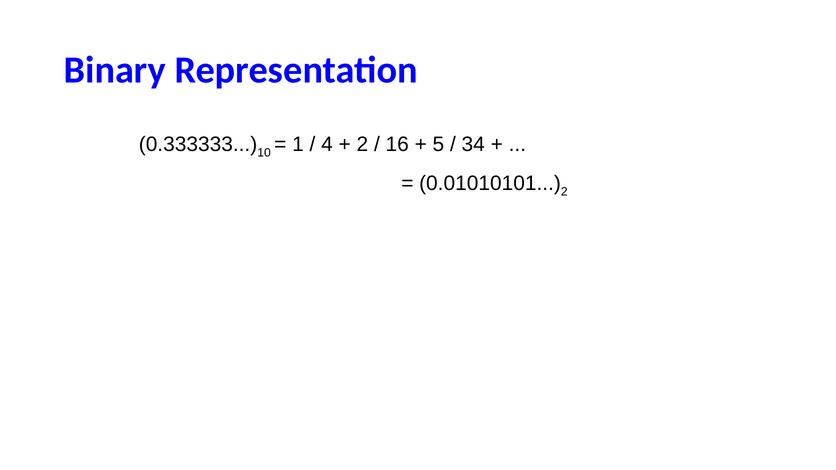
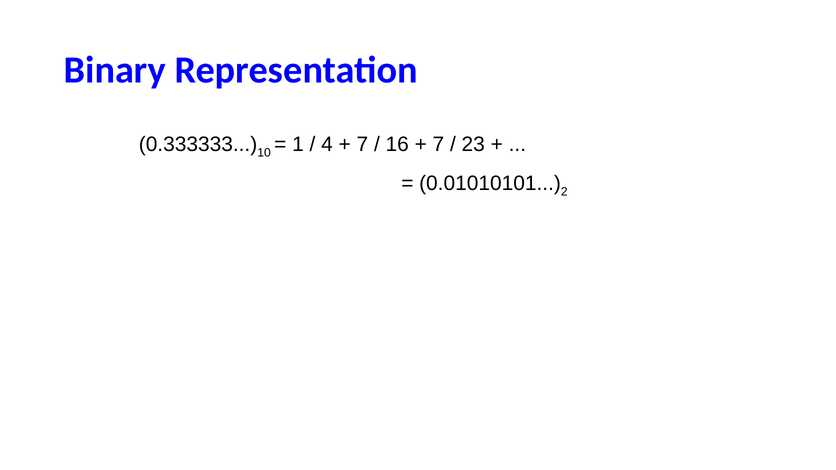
2 at (362, 144): 2 -> 7
5 at (438, 144): 5 -> 7
34: 34 -> 23
